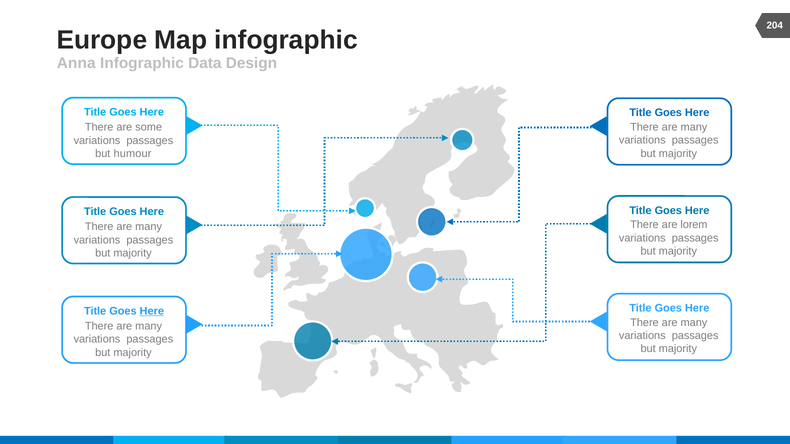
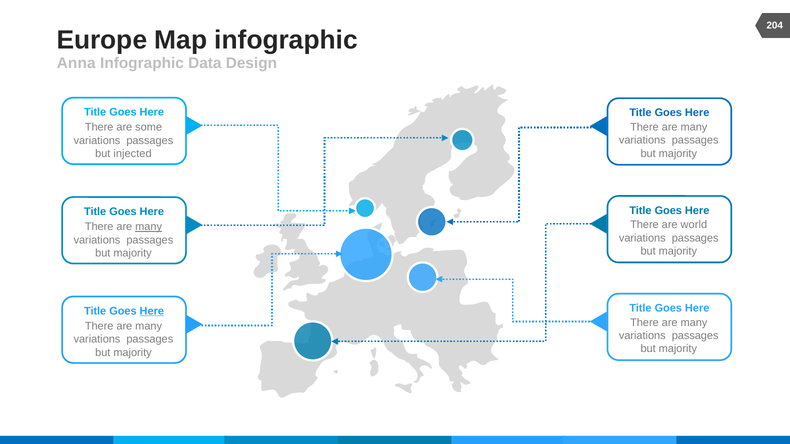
humour: humour -> injected
lorem: lorem -> world
many at (149, 227) underline: none -> present
